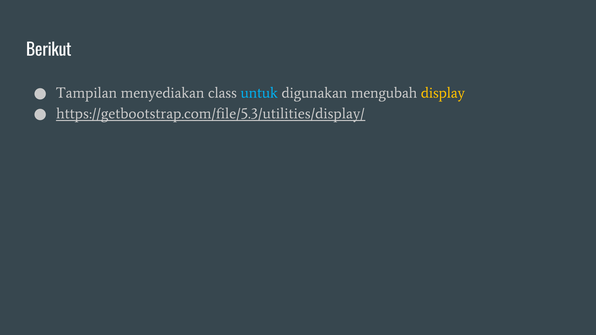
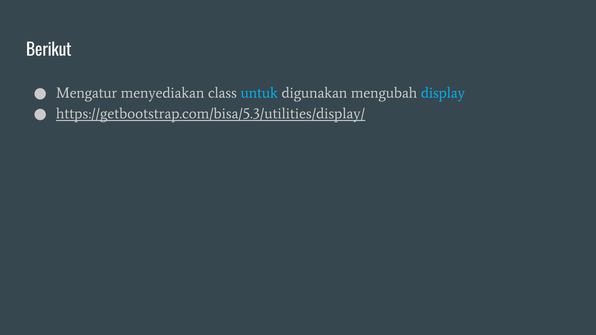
Tampilan: Tampilan -> Mengatur
display colour: yellow -> light blue
https://getbootstrap.com/file/5.3/utilities/display/: https://getbootstrap.com/file/5.3/utilities/display/ -> https://getbootstrap.com/bisa/5.3/utilities/display/
